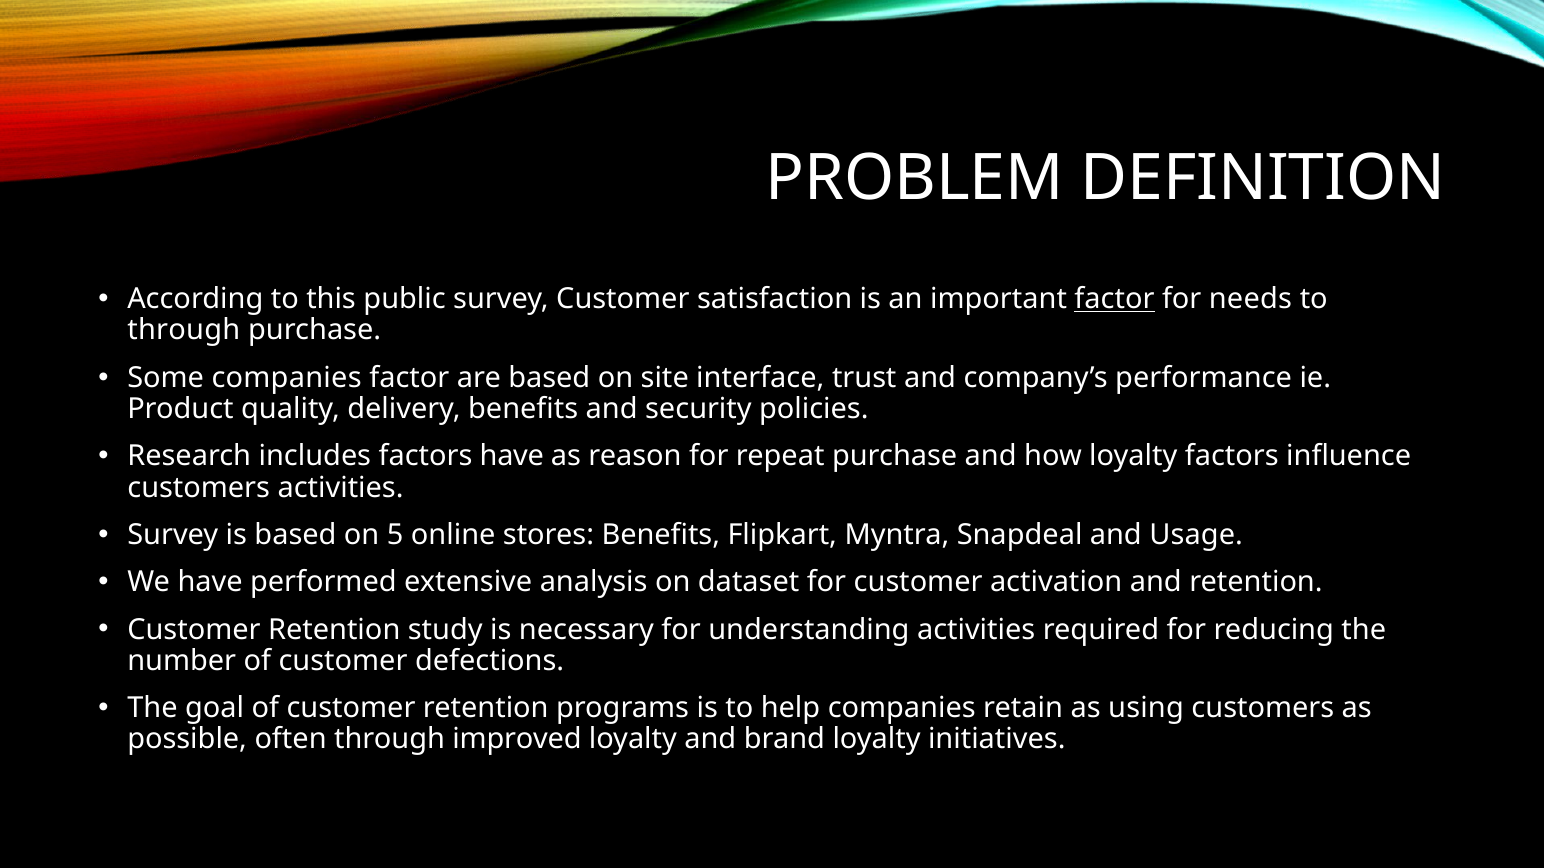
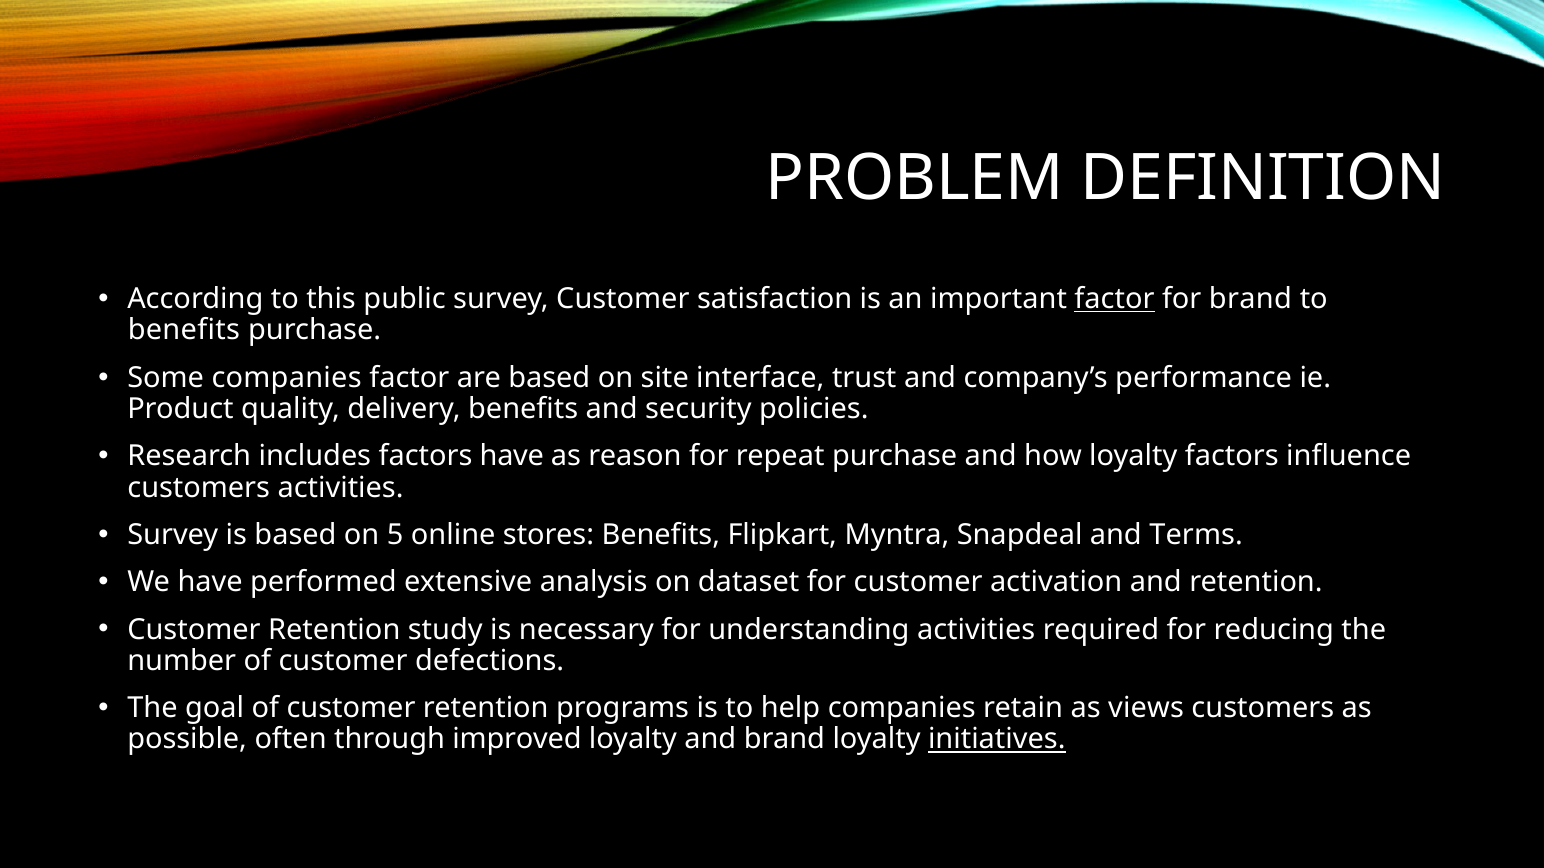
for needs: needs -> brand
through at (184, 330): through -> benefits
Usage: Usage -> Terms
using: using -> views
initiatives underline: none -> present
